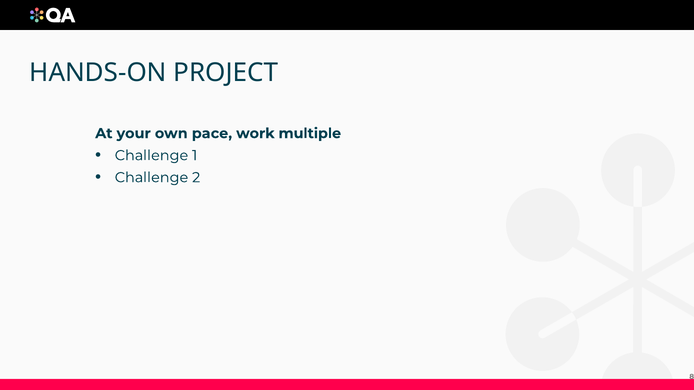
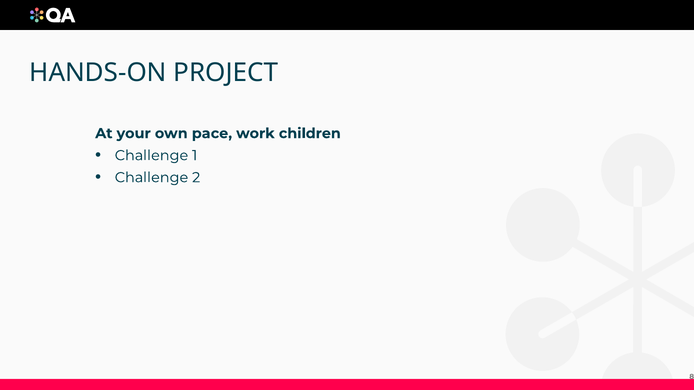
multiple: multiple -> children
